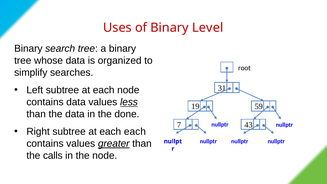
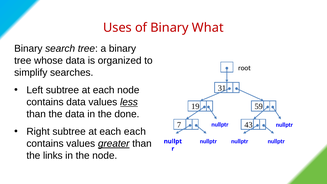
Level: Level -> What
calls: calls -> links
